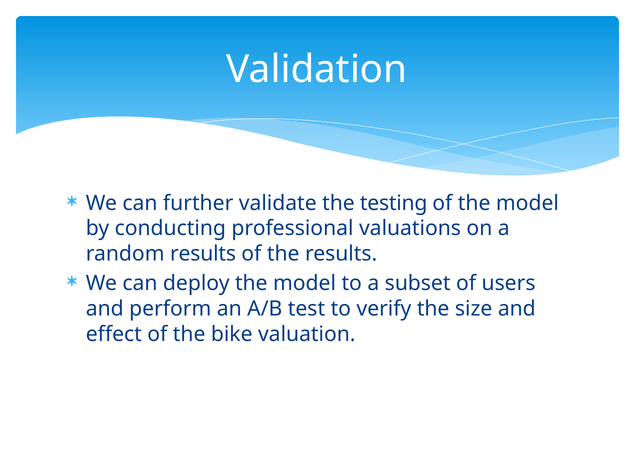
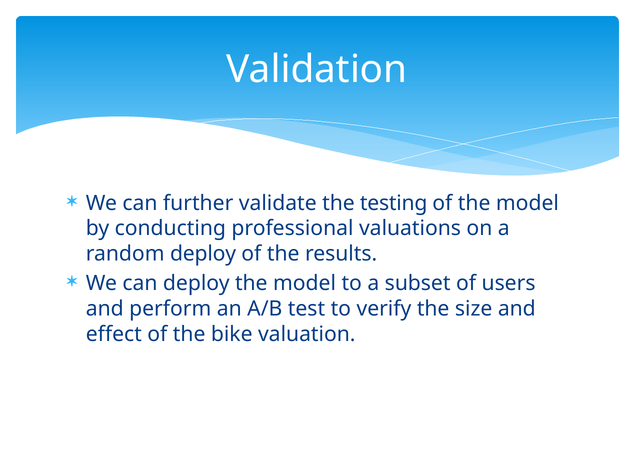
random results: results -> deploy
